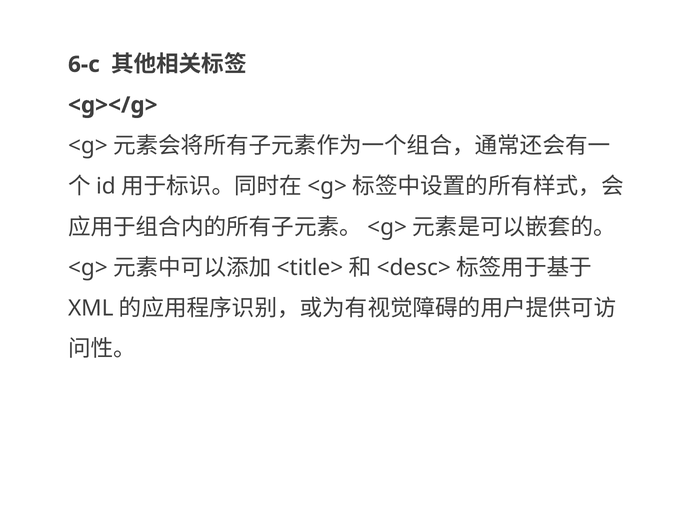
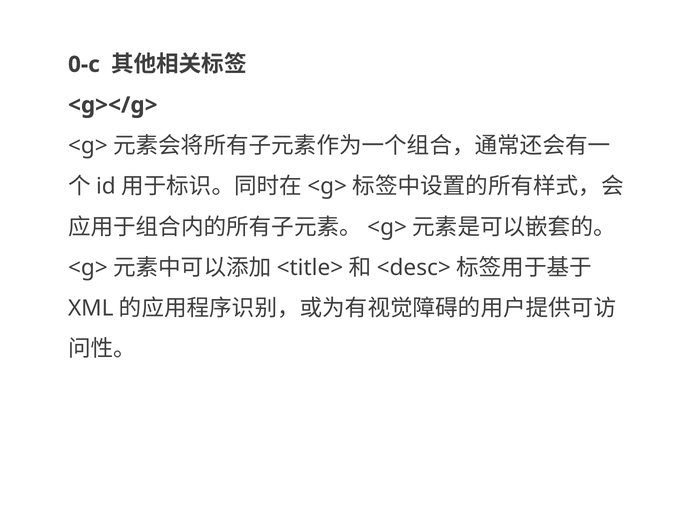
6-c: 6-c -> 0-c
